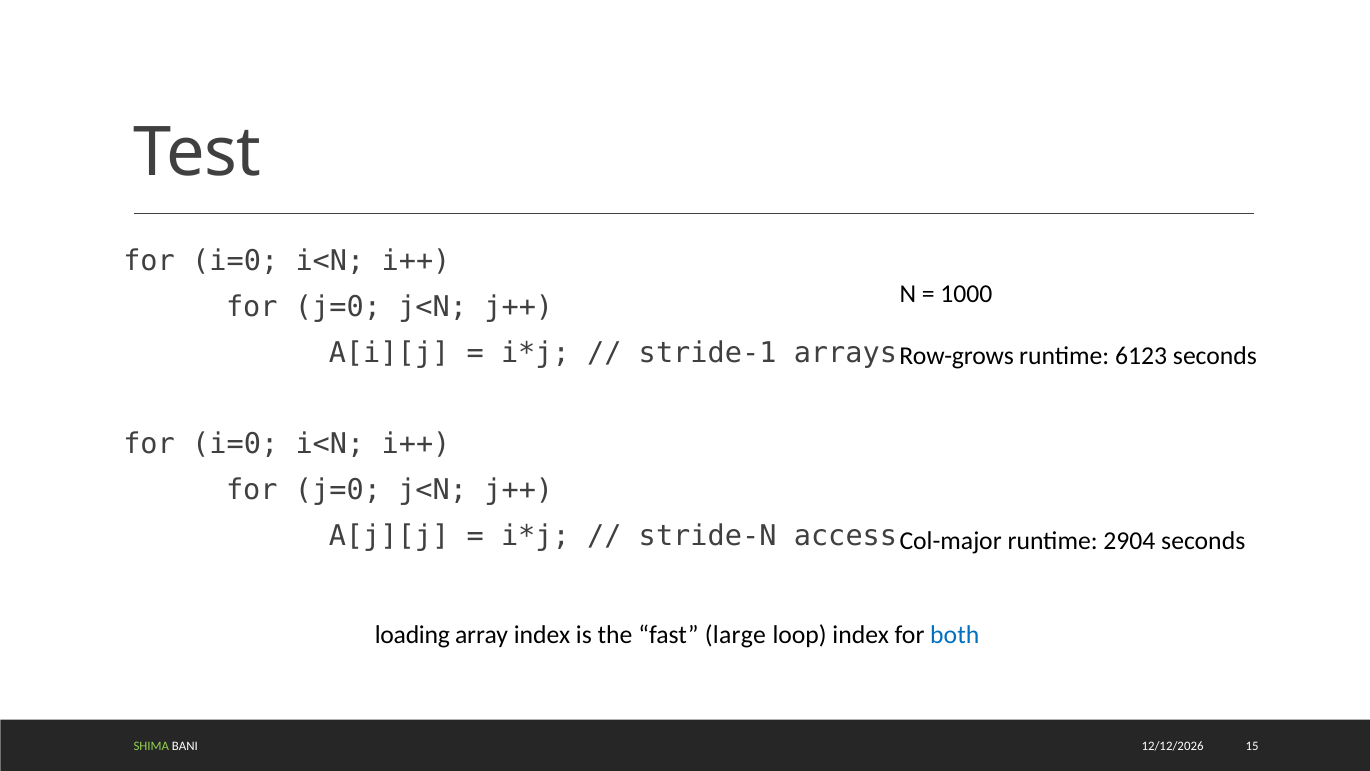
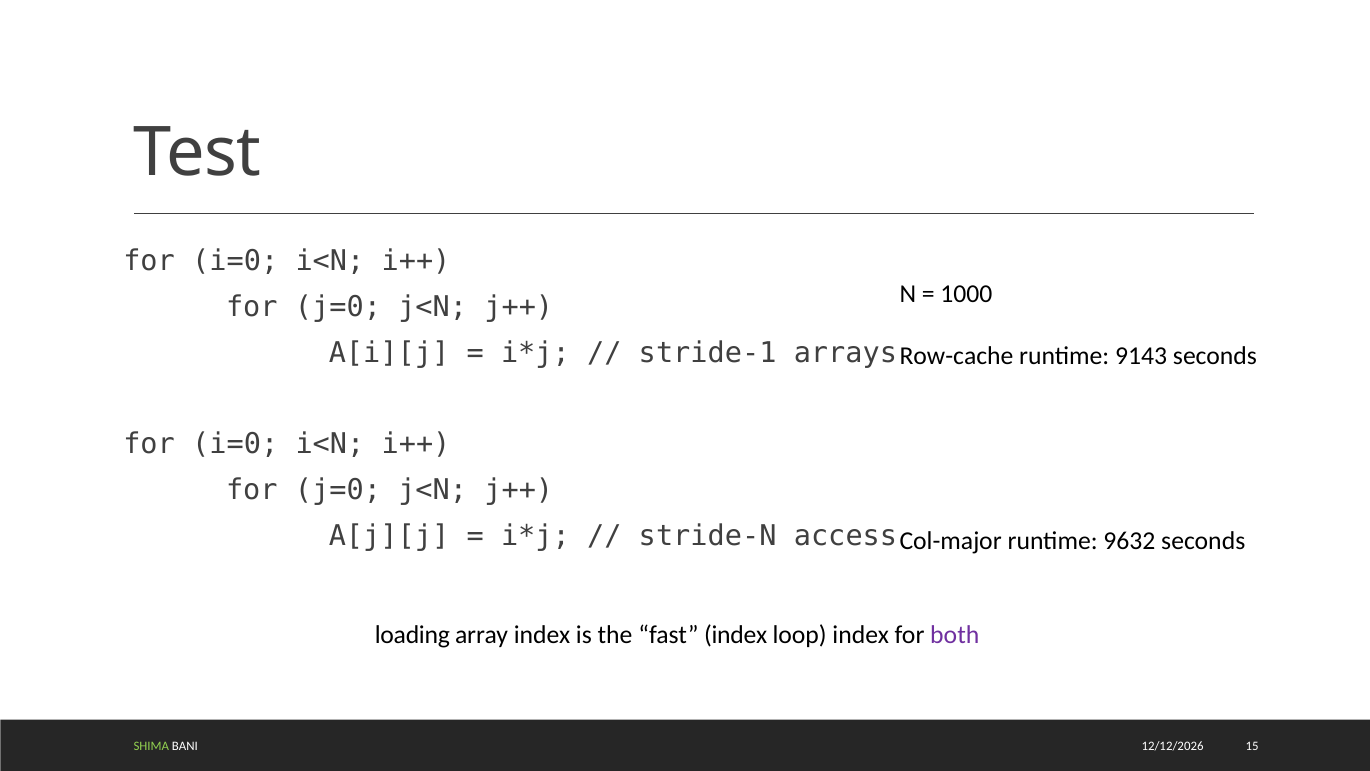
Row-grows: Row-grows -> Row-cache
6123: 6123 -> 9143
2904: 2904 -> 9632
fast large: large -> index
both colour: blue -> purple
